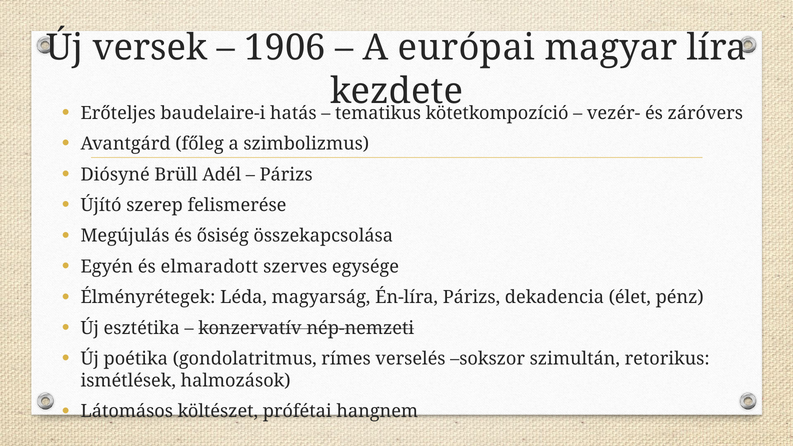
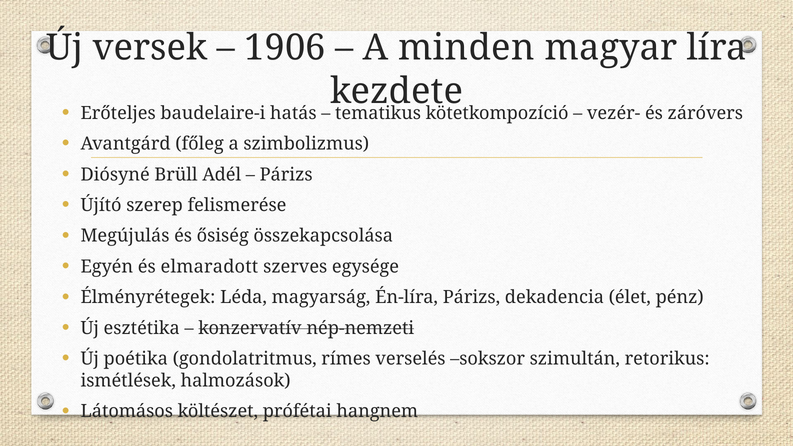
európai: európai -> minden
